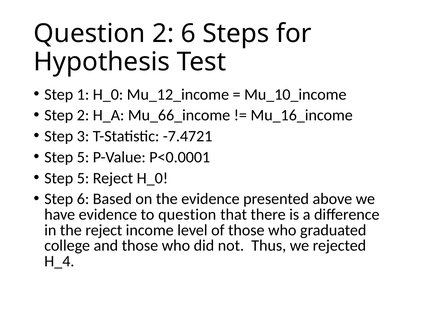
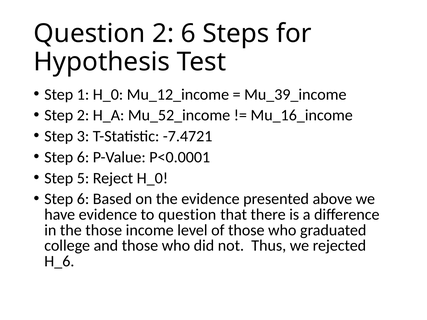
Mu_10_income: Mu_10_income -> Mu_39_income
Mu_66_income: Mu_66_income -> Mu_52_income
5 at (83, 157): 5 -> 6
the reject: reject -> those
H_4: H_4 -> H_6
